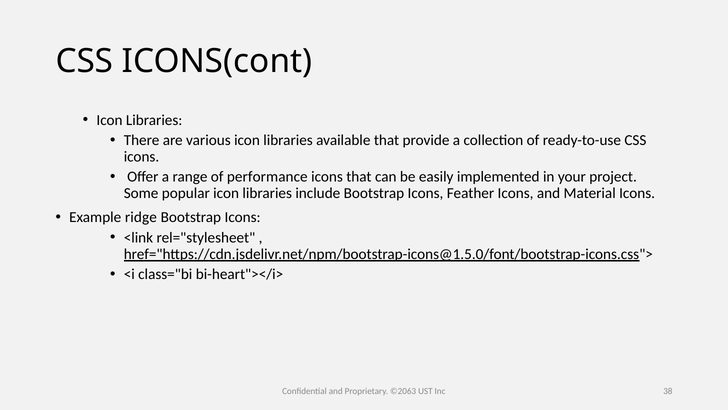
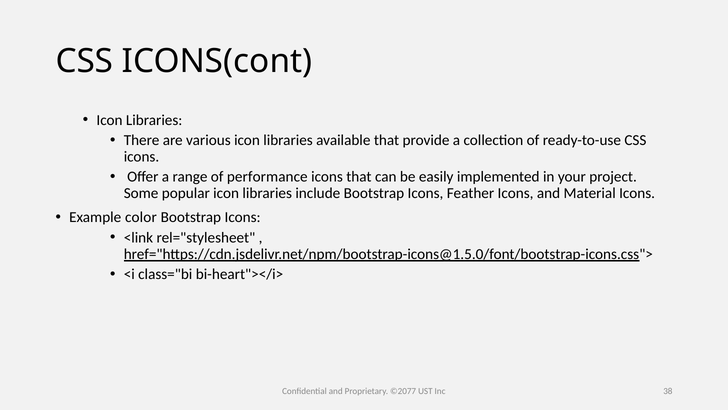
ridge: ridge -> color
©2063: ©2063 -> ©2077
